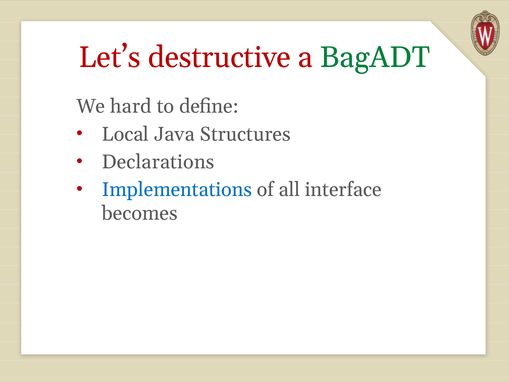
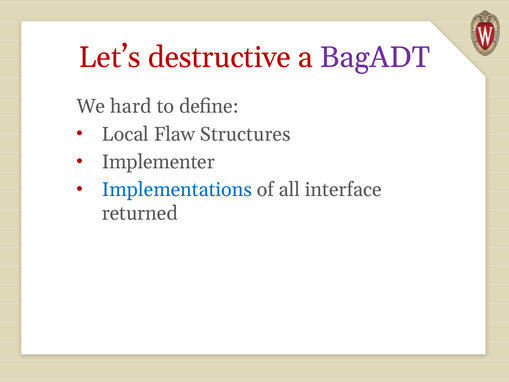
BagADT colour: green -> purple
Java: Java -> Flaw
Declarations: Declarations -> Implementer
becomes: becomes -> returned
